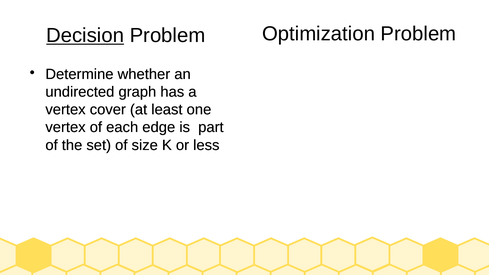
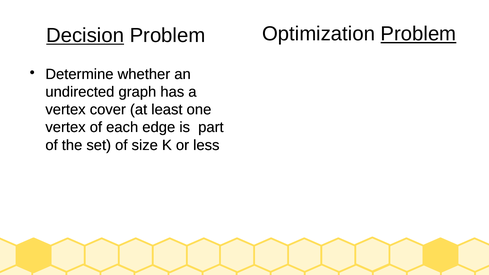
Problem at (418, 34) underline: none -> present
